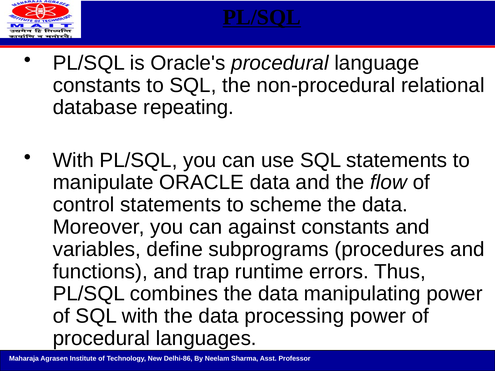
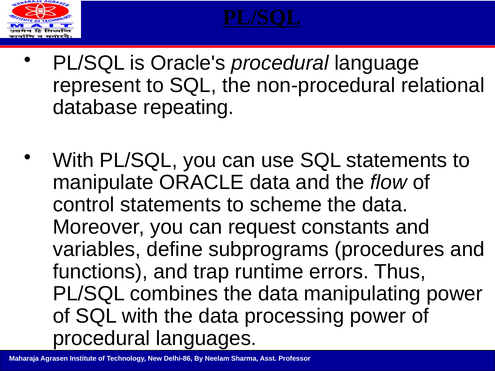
constants at (97, 85): constants -> represent
against: against -> request
